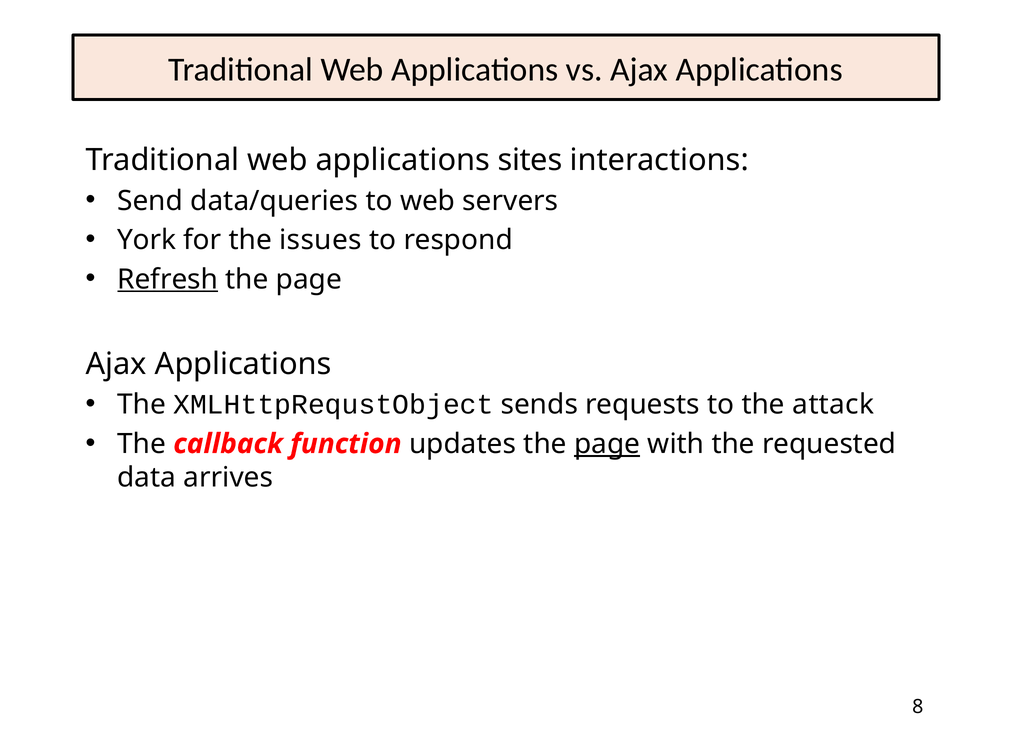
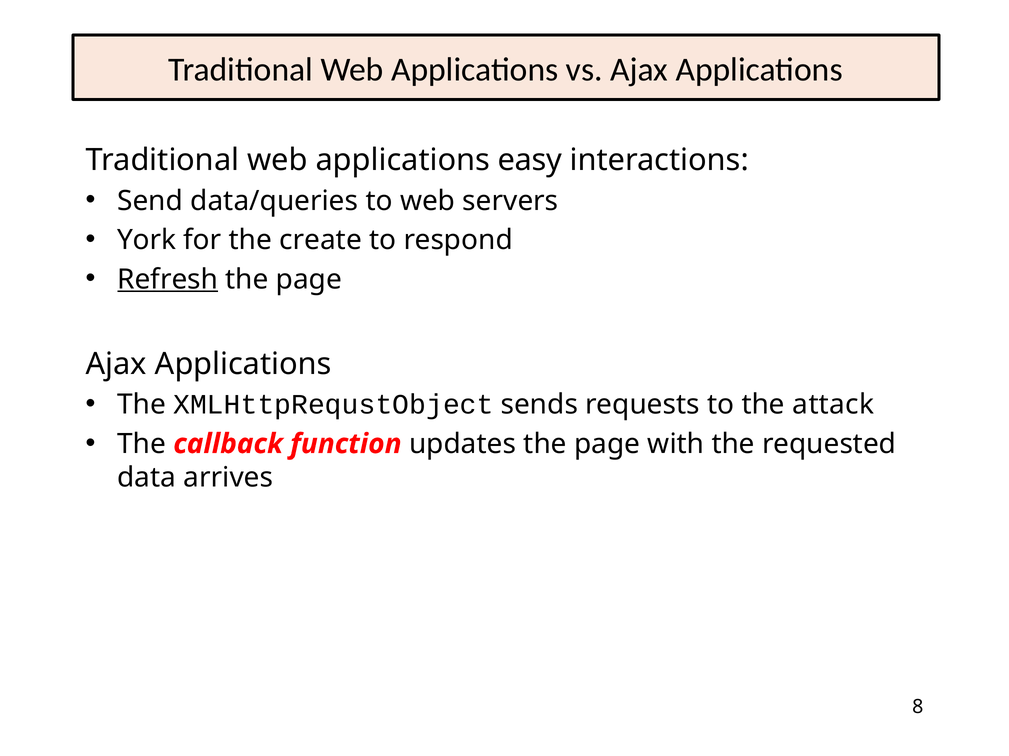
sites: sites -> easy
issues: issues -> create
page at (607, 444) underline: present -> none
